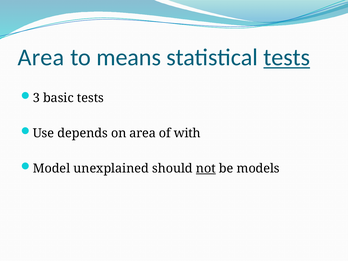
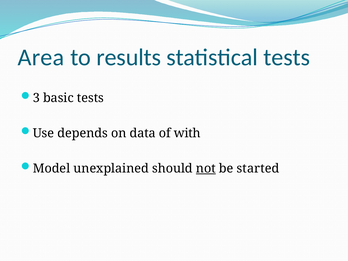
means: means -> results
tests at (287, 57) underline: present -> none
on area: area -> data
models: models -> started
